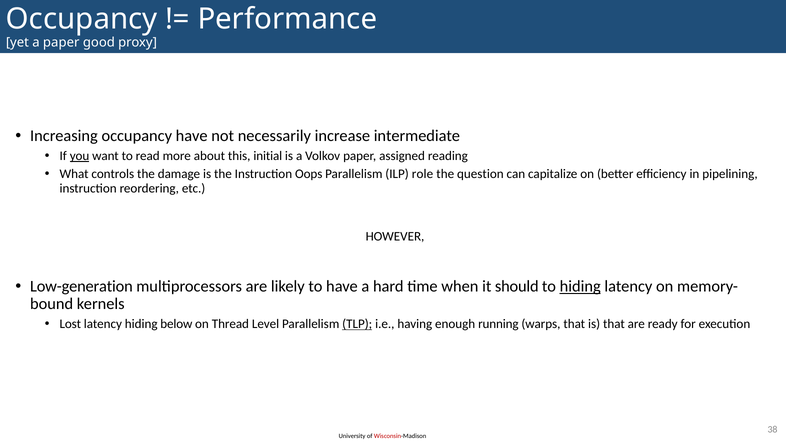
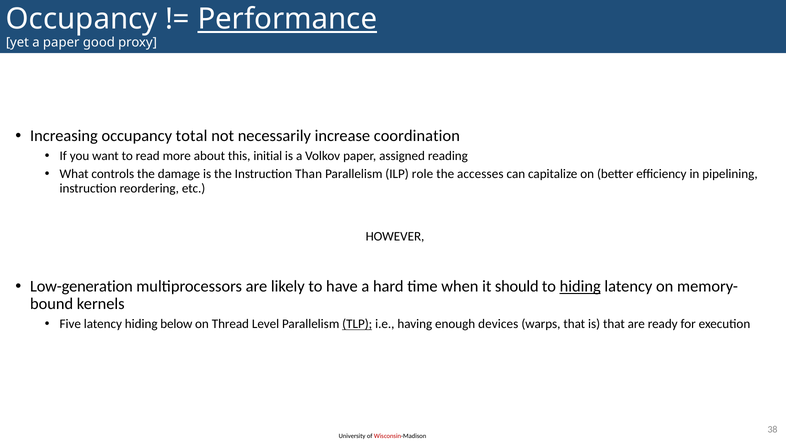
Performance underline: none -> present
occupancy have: have -> total
intermediate: intermediate -> coordination
you underline: present -> none
Oops: Oops -> Than
question: question -> accesses
Lost: Lost -> Five
running: running -> devices
